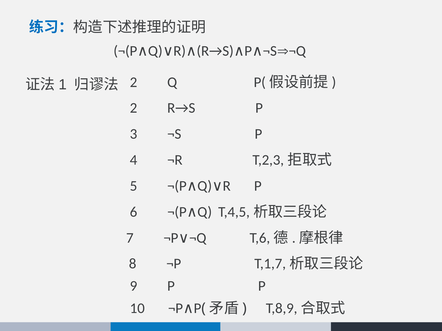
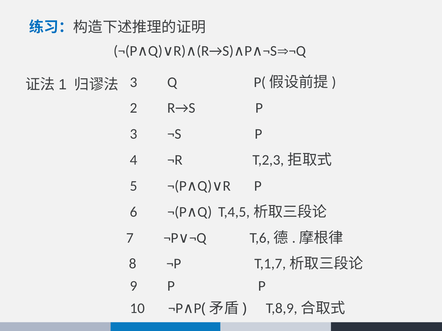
2 at (134, 82): 2 -> 3
